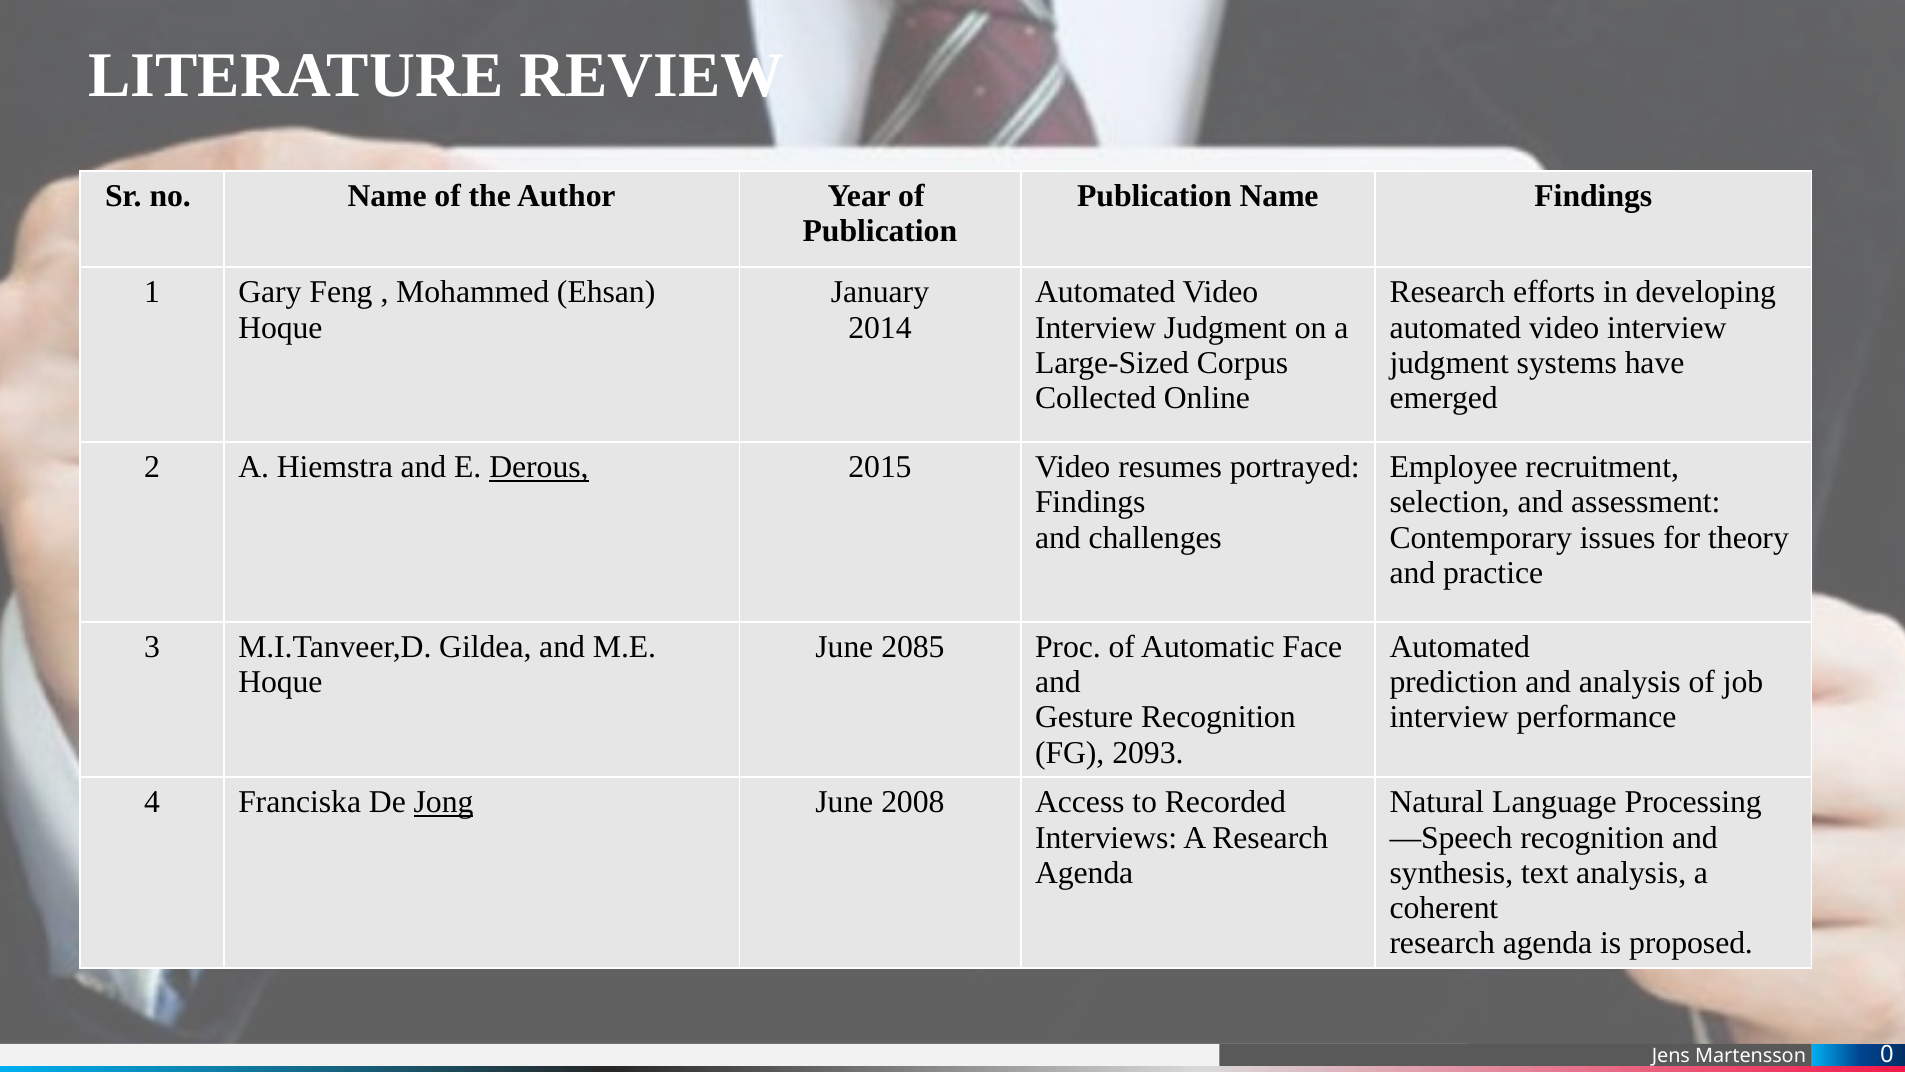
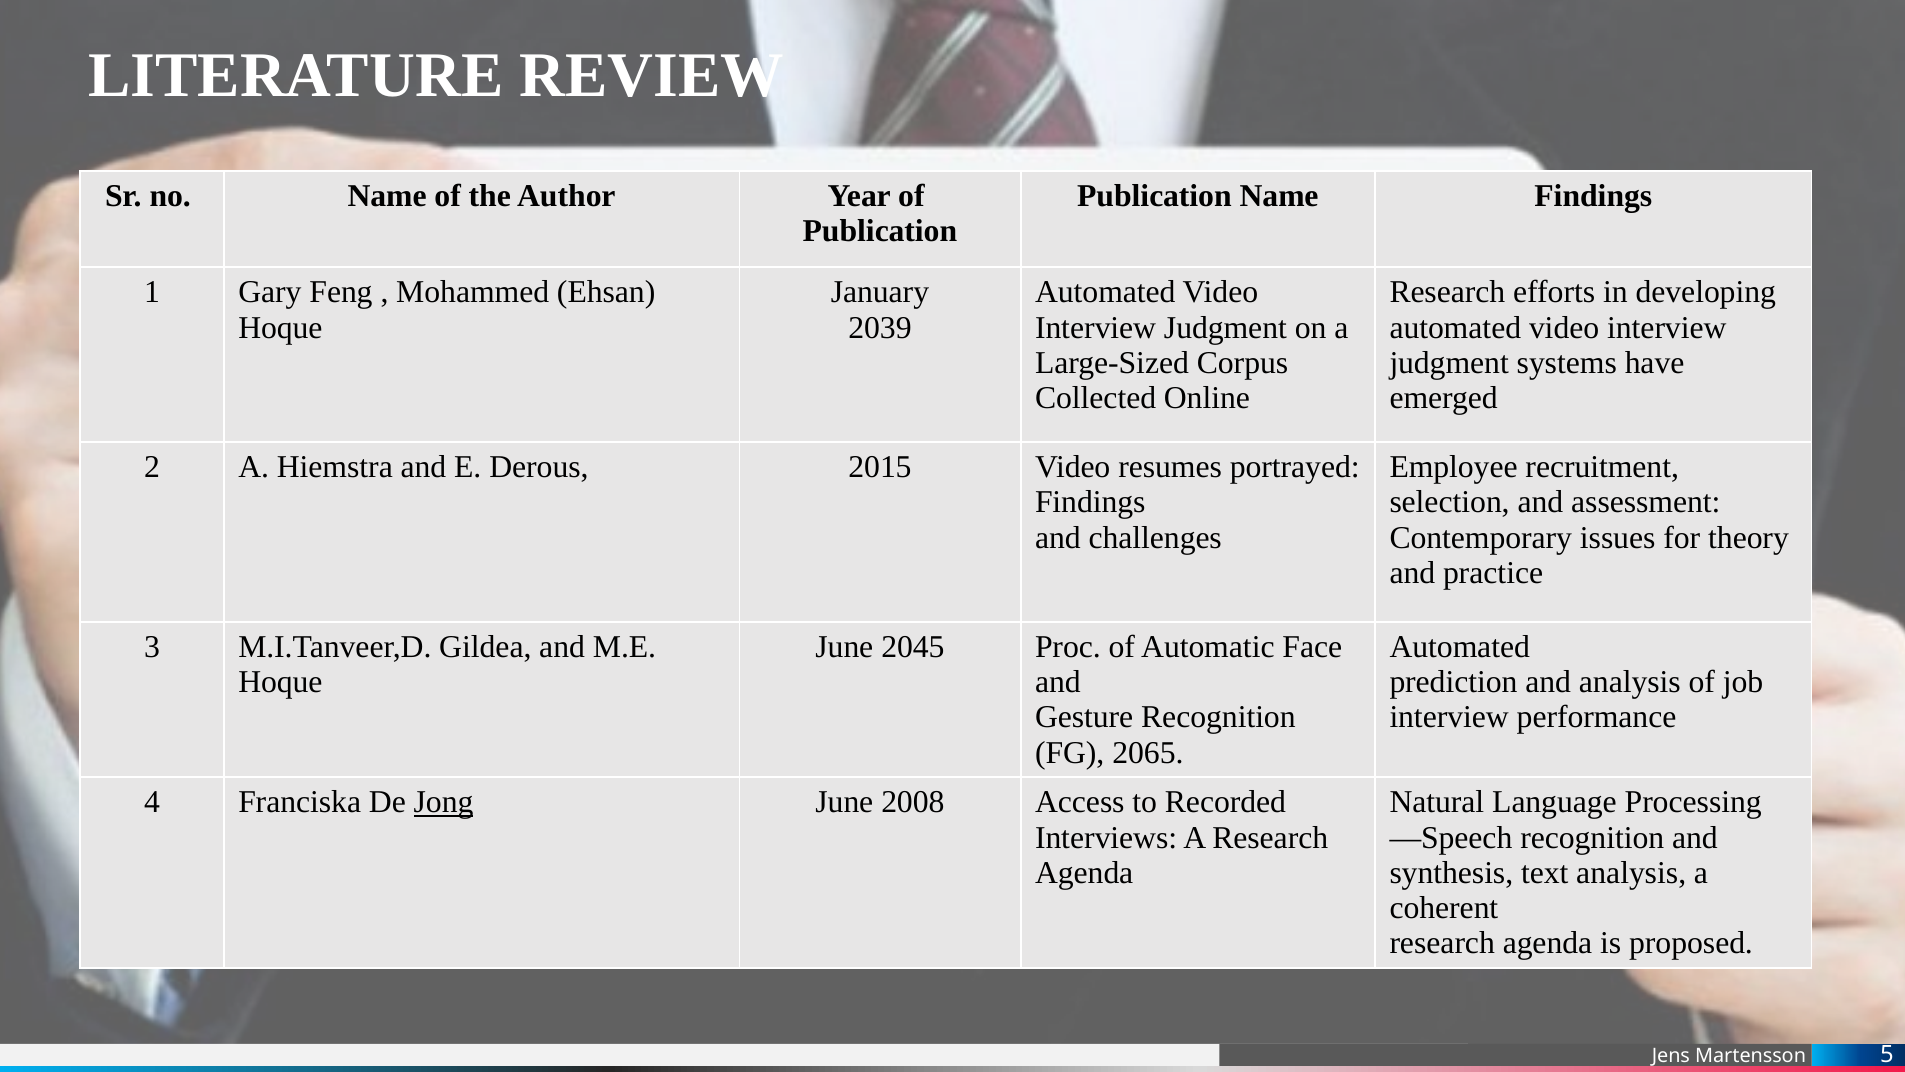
2014: 2014 -> 2039
Derous underline: present -> none
2085: 2085 -> 2045
2093: 2093 -> 2065
0: 0 -> 5
